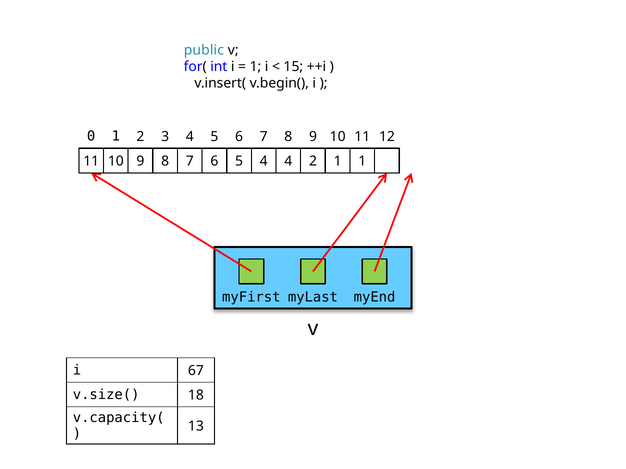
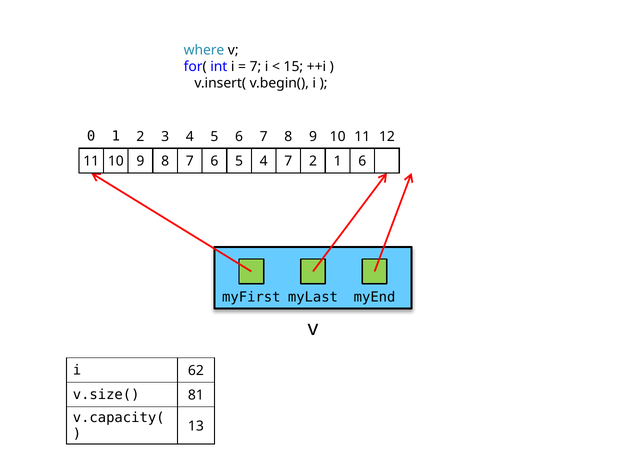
public: public -> where
1 at (255, 67): 1 -> 7
4 4: 4 -> 7
1 1: 1 -> 6
67: 67 -> 62
18: 18 -> 81
